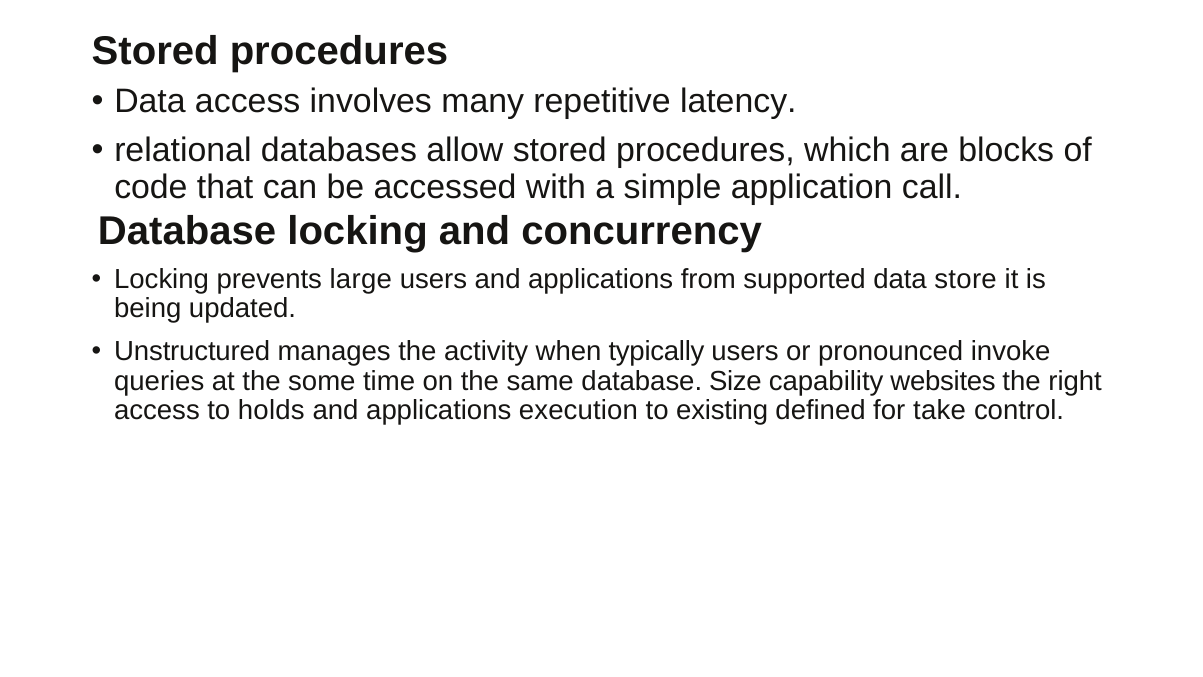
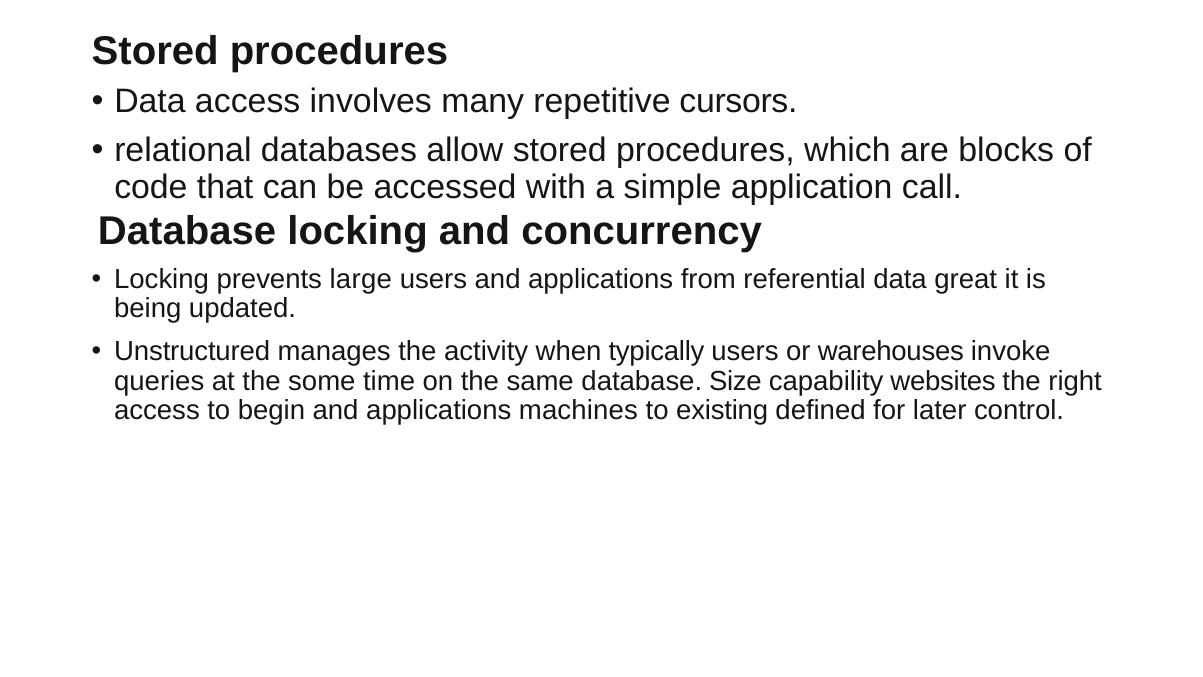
latency: latency -> cursors
supported: supported -> referential
store: store -> great
pronounced: pronounced -> warehouses
holds: holds -> begin
execution: execution -> machines
take: take -> later
